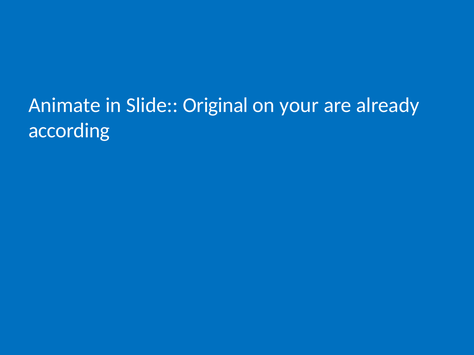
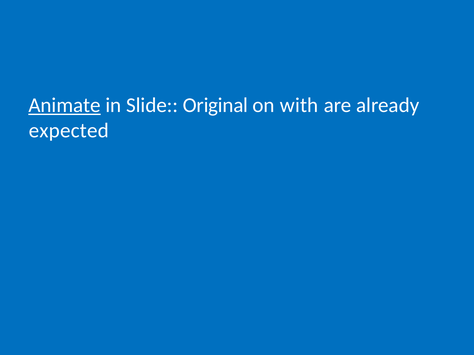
Animate underline: none -> present
your: your -> with
according: according -> expected
